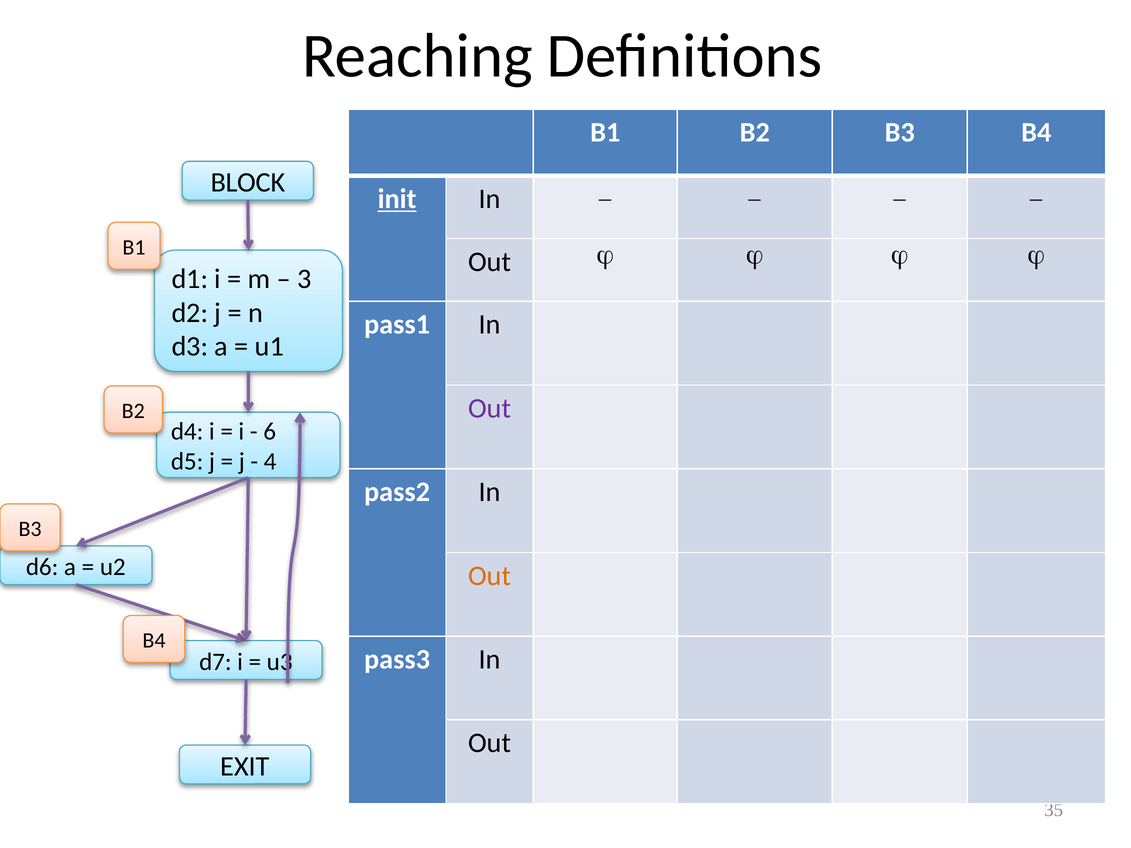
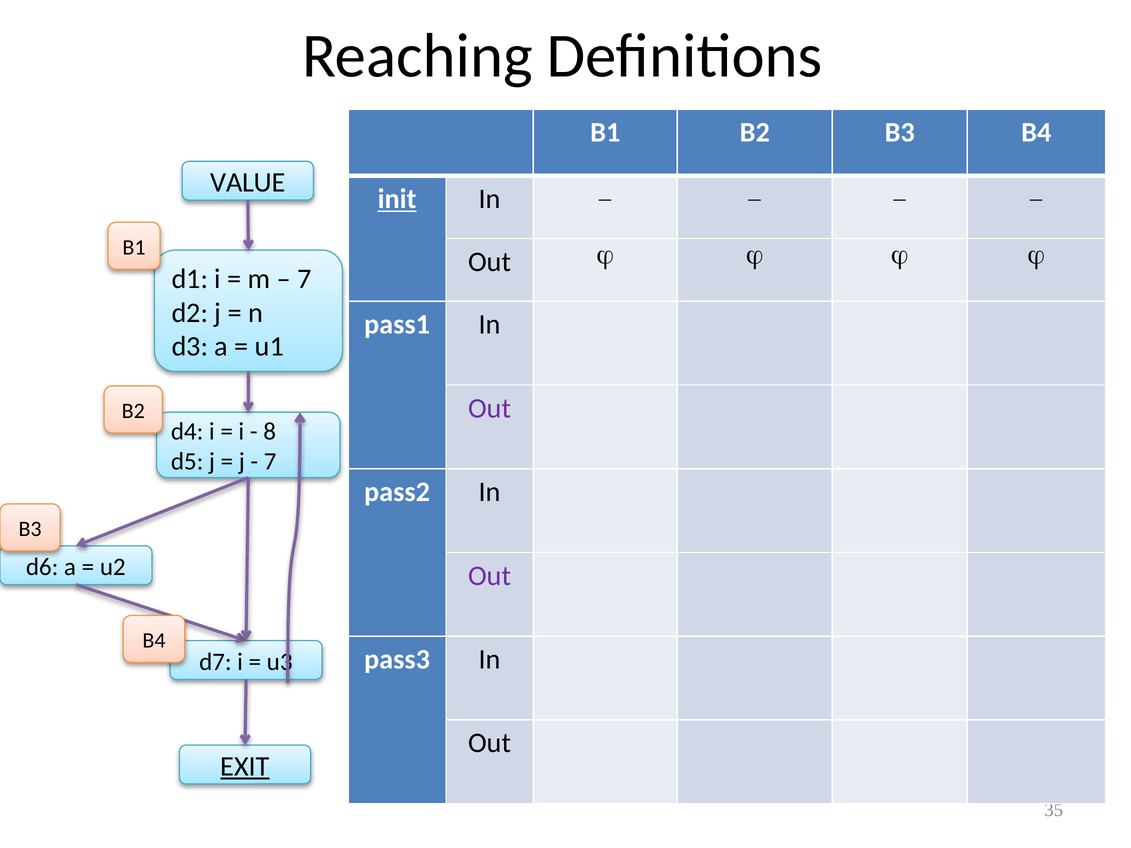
BLOCK: BLOCK -> VALUE
3 at (304, 279): 3 -> 7
6: 6 -> 8
4 at (270, 462): 4 -> 7
Out at (490, 576) colour: orange -> purple
EXIT underline: none -> present
